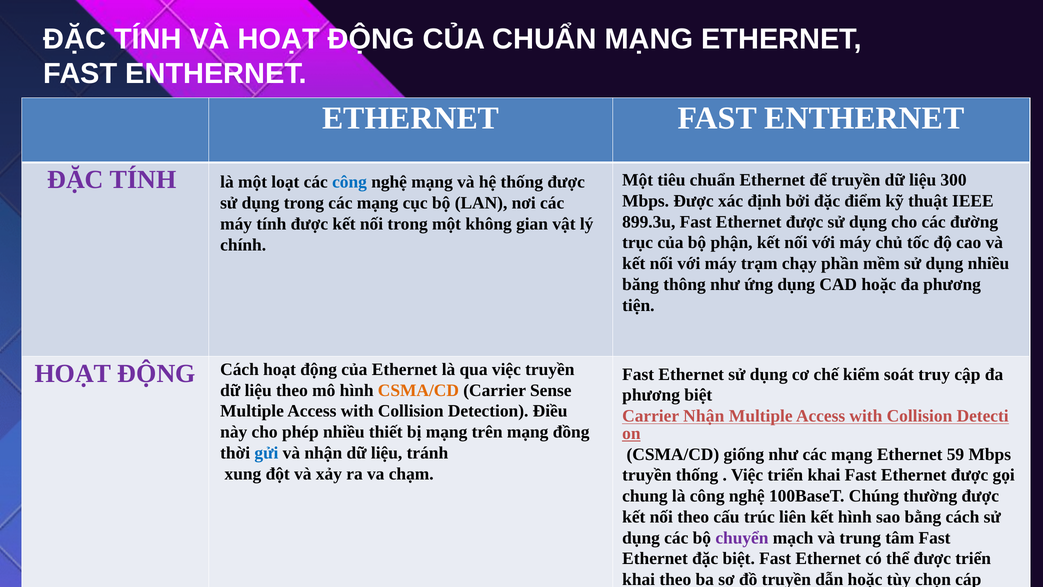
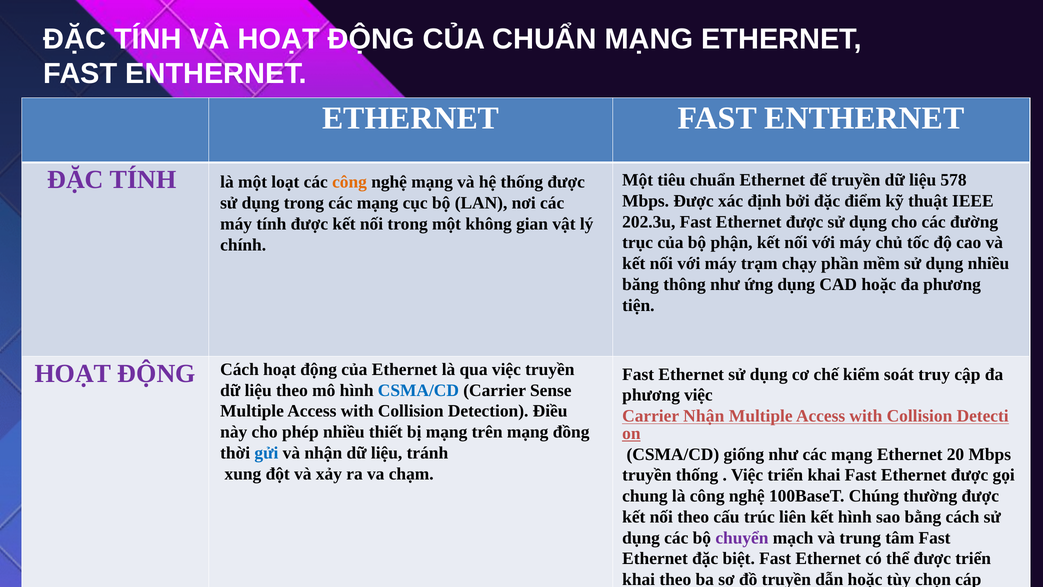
300: 300 -> 578
công at (350, 182) colour: blue -> orange
899.3u: 899.3u -> 202.3u
CSMA/CD at (418, 390) colour: orange -> blue
phương biệt: biệt -> việc
59: 59 -> 20
